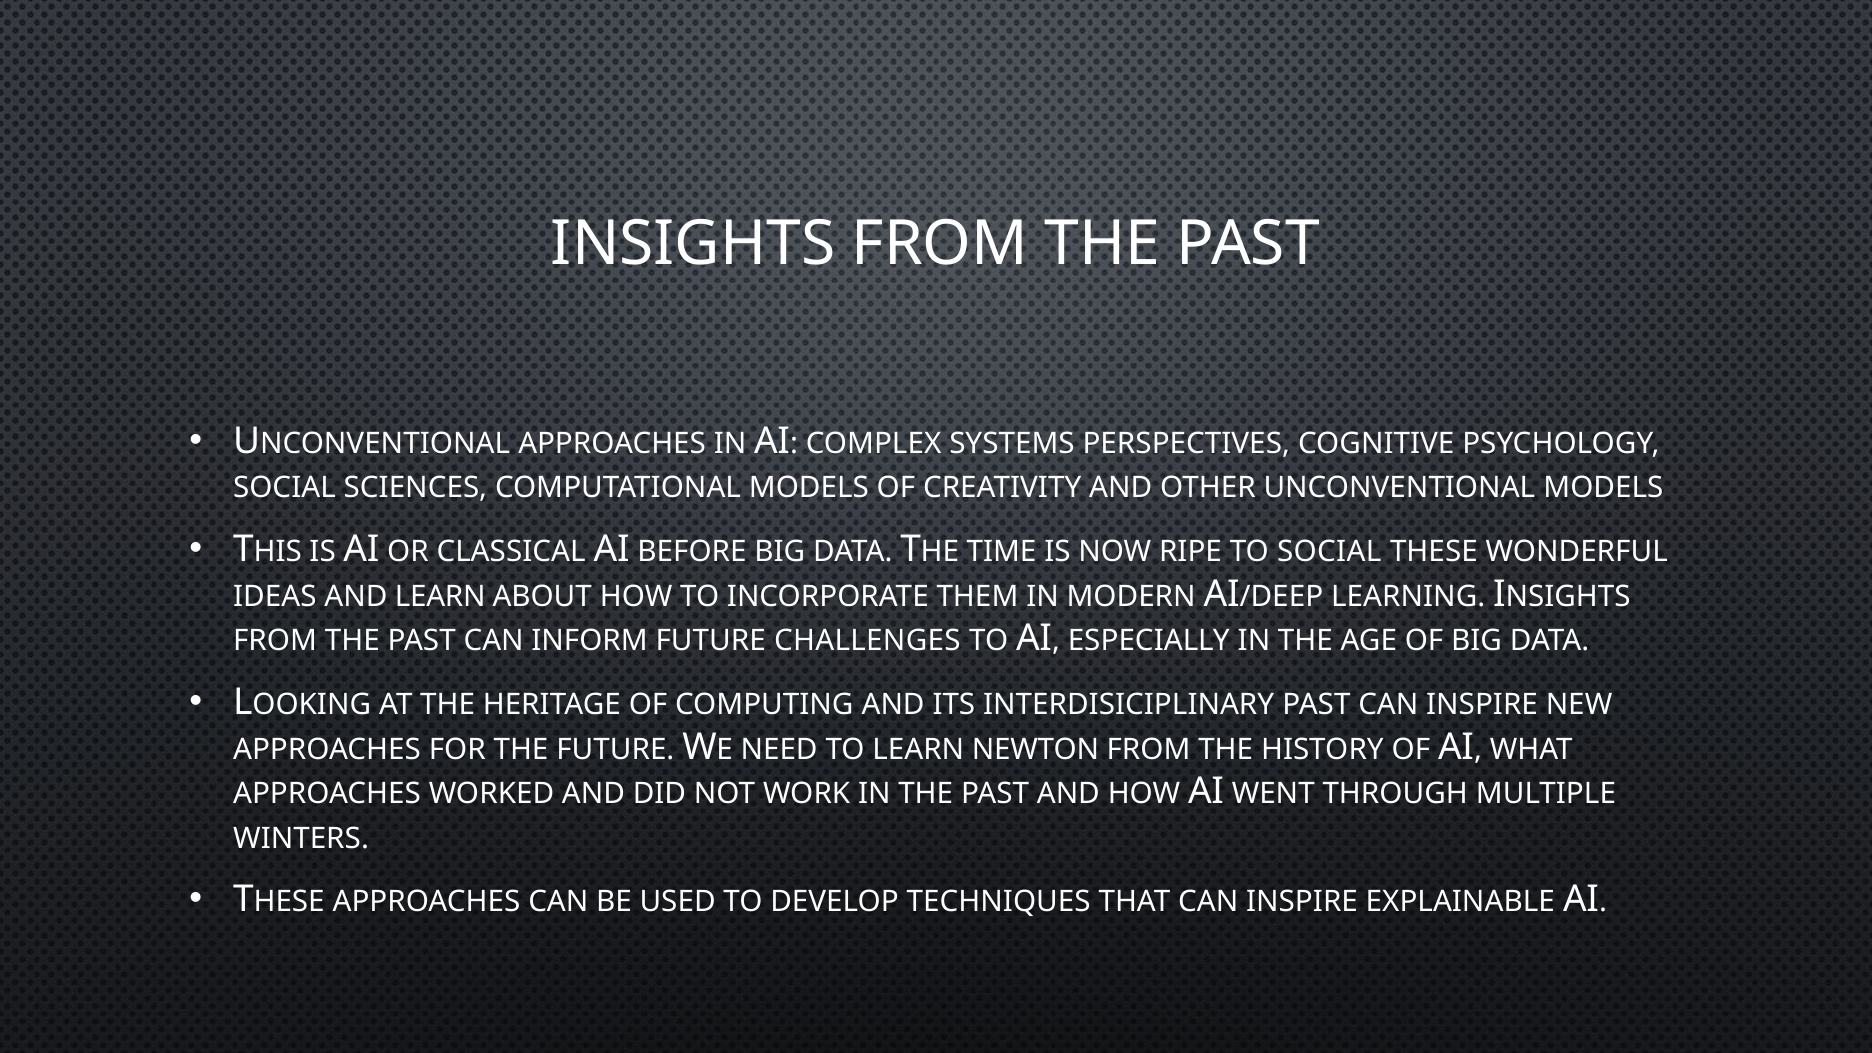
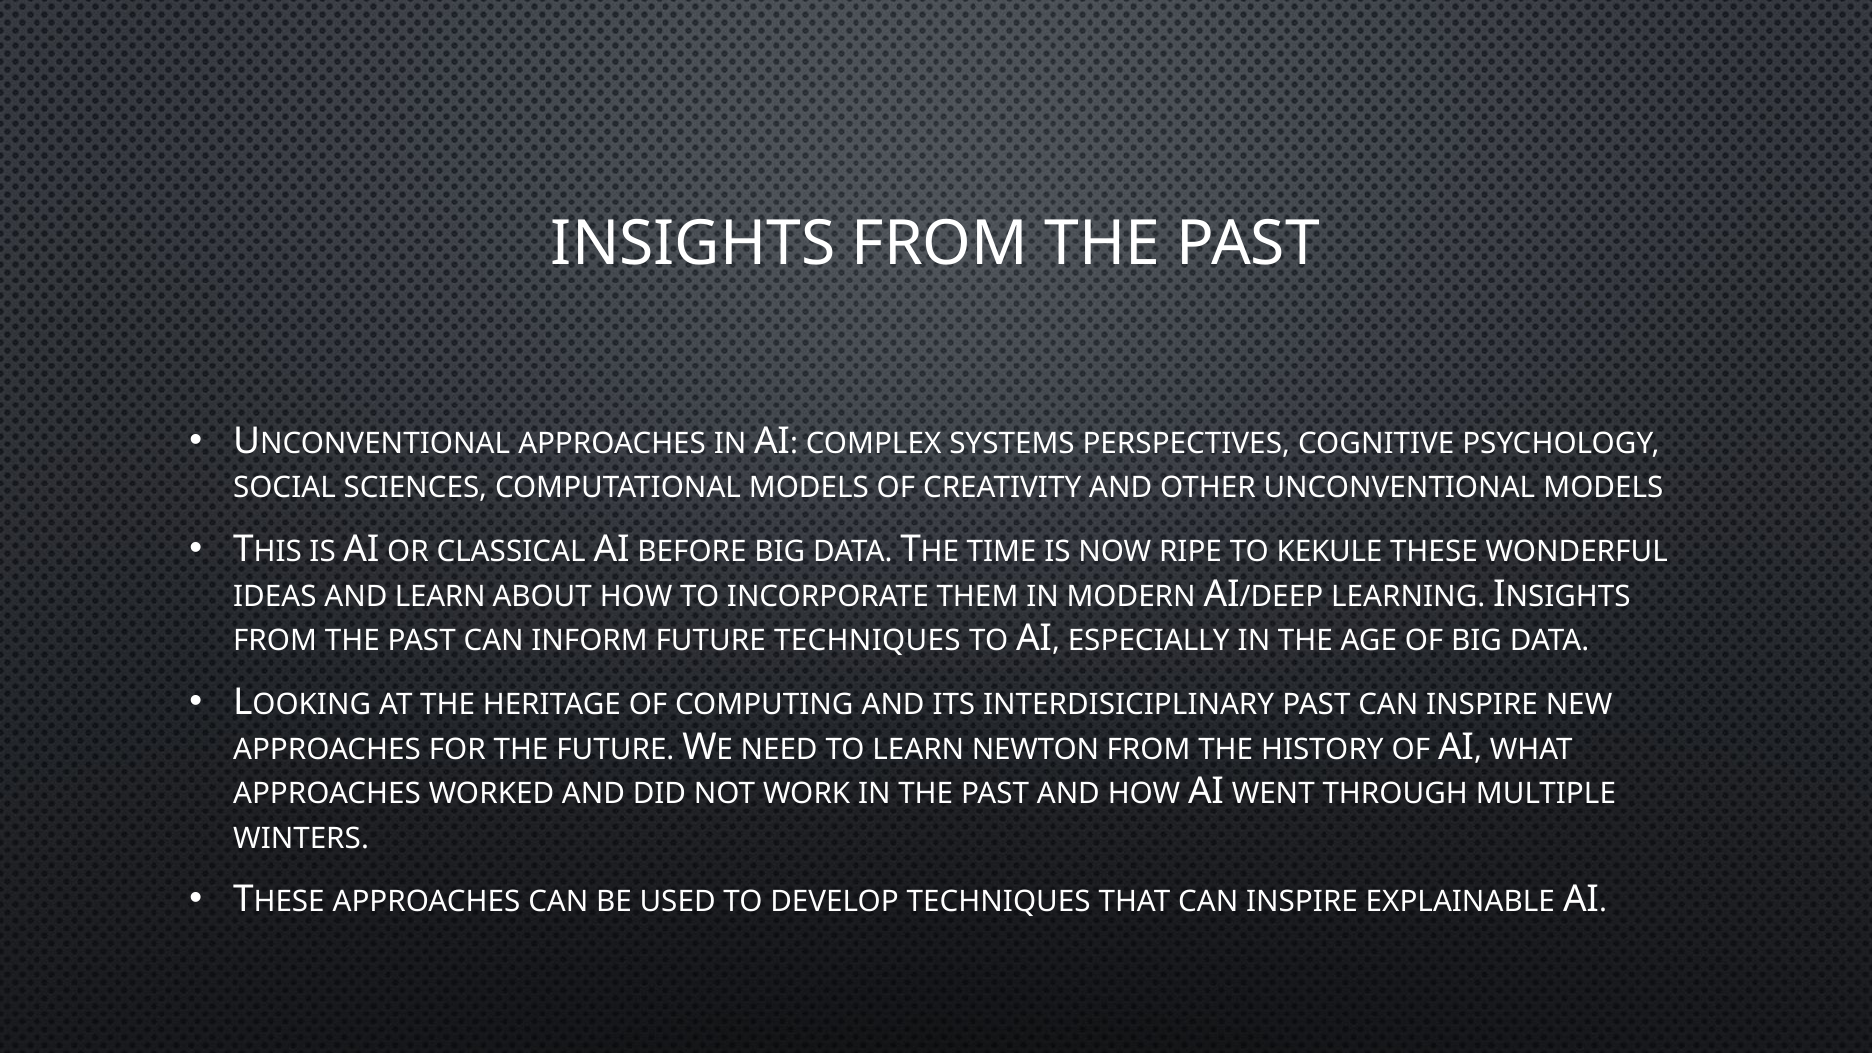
TO SOCIAL: SOCIAL -> KEKULE
FUTURE CHALLENGES: CHALLENGES -> TECHNIQUES
